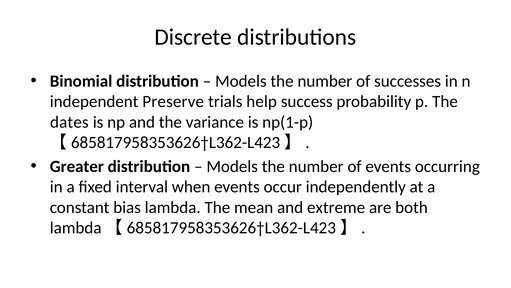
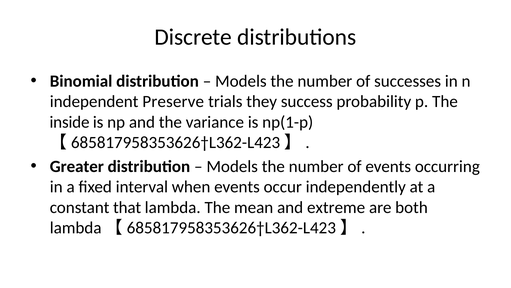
help: help -> they
dates: dates -> inside
bias: bias -> that
